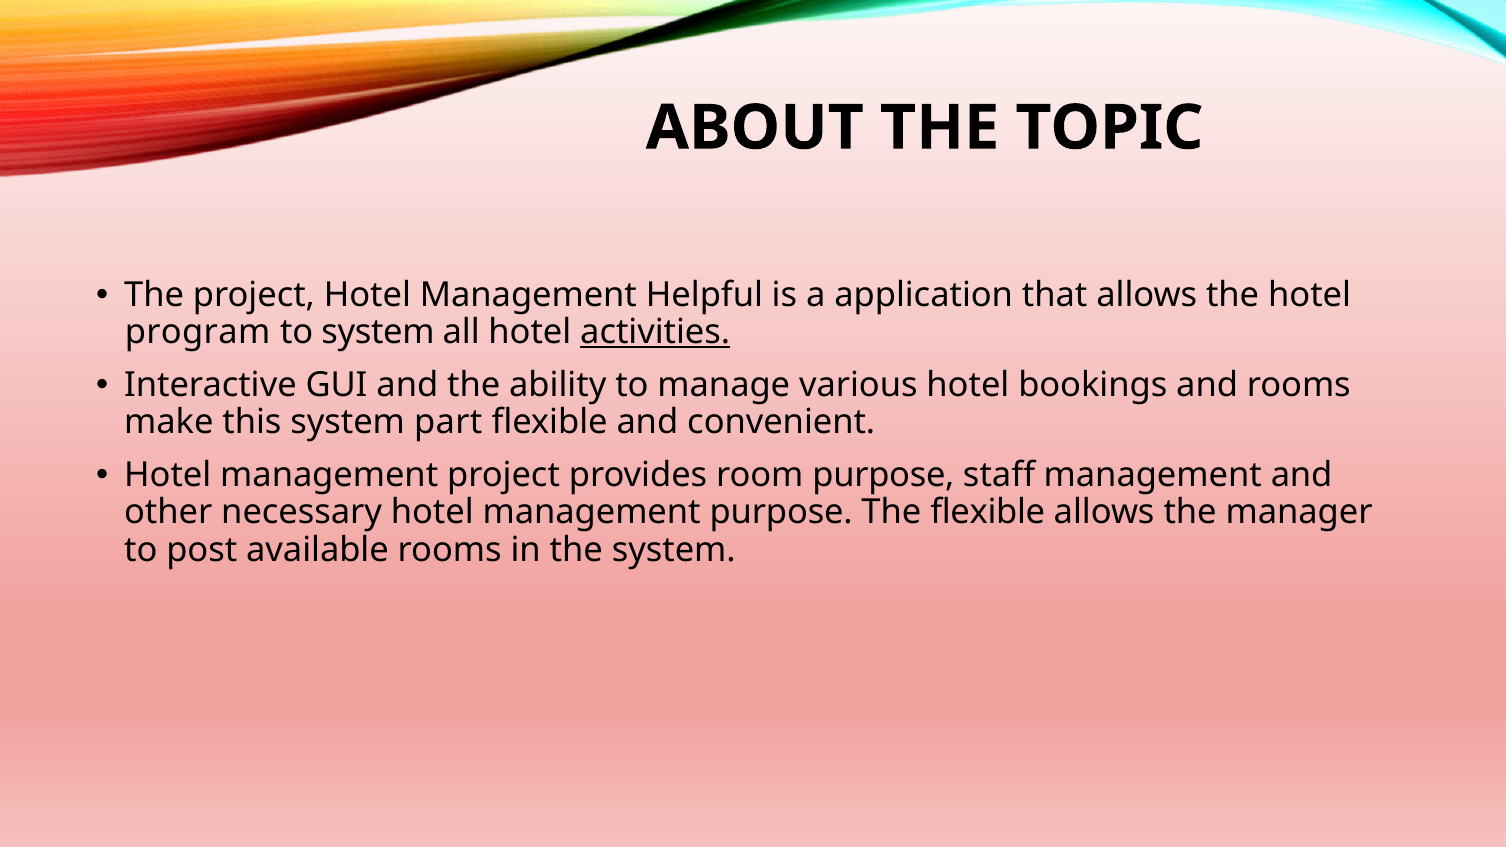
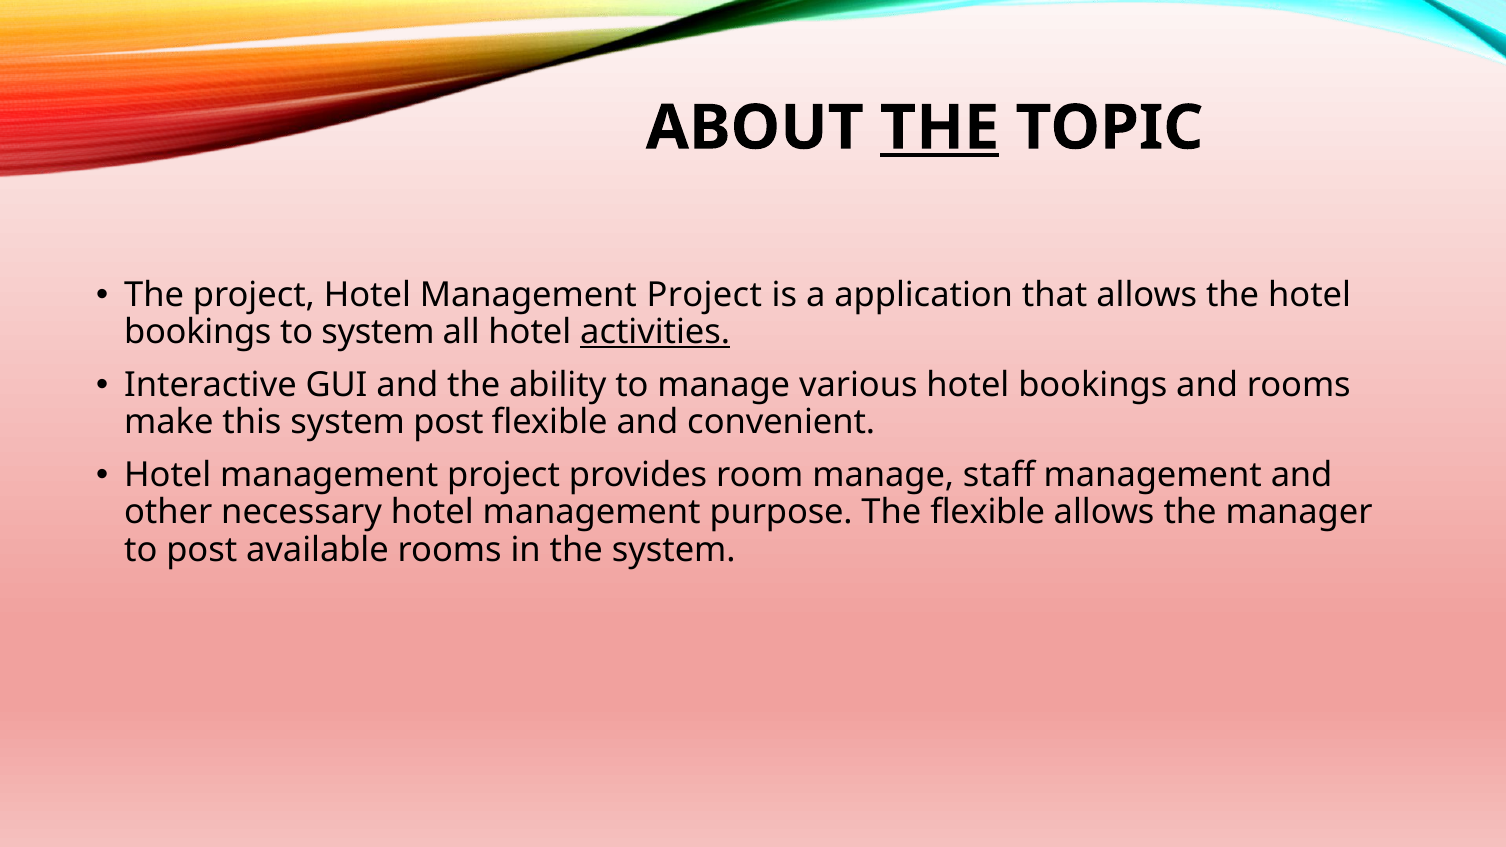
THE at (940, 128) underline: none -> present
project Hotel Management Helpful: Helpful -> Project
program at (198, 332): program -> bookings
system part: part -> post
room purpose: purpose -> manage
